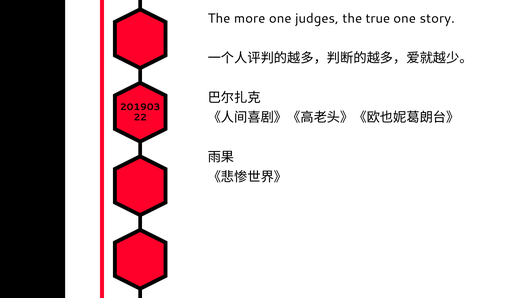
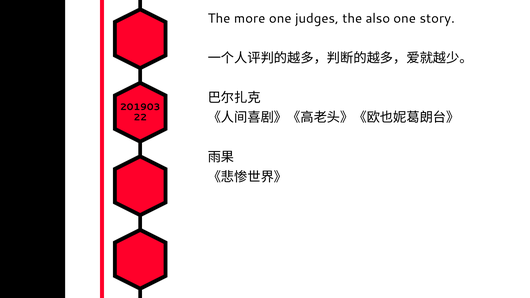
true: true -> also
